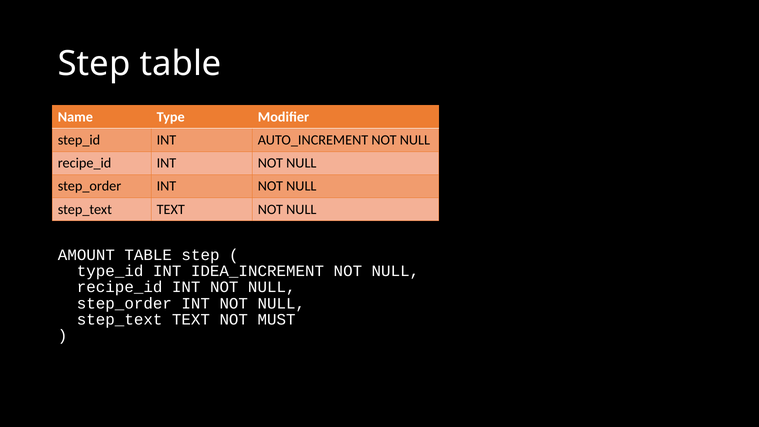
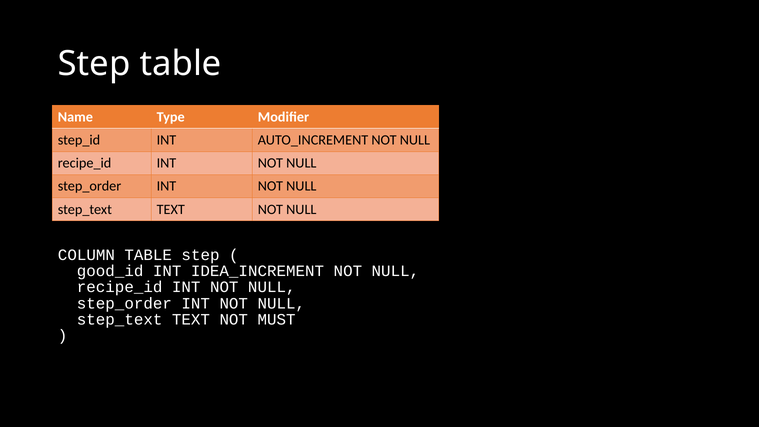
AMOUNT: AMOUNT -> COLUMN
type_id: type_id -> good_id
